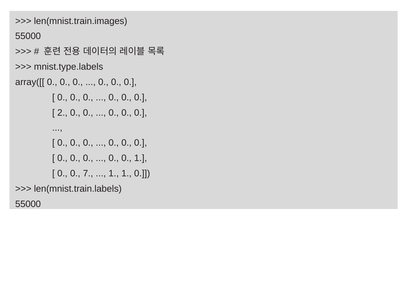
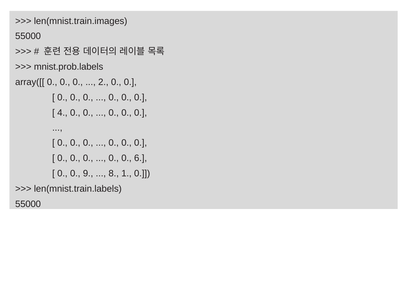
mnist.type.labels: mnist.type.labels -> mnist.prob.labels
0 at (103, 82): 0 -> 2
2: 2 -> 4
0 1: 1 -> 6
7: 7 -> 9
1 at (114, 174): 1 -> 8
